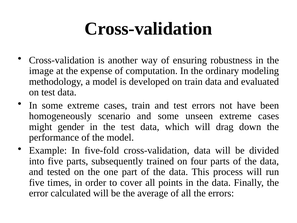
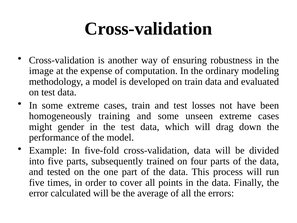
test errors: errors -> losses
scenario: scenario -> training
